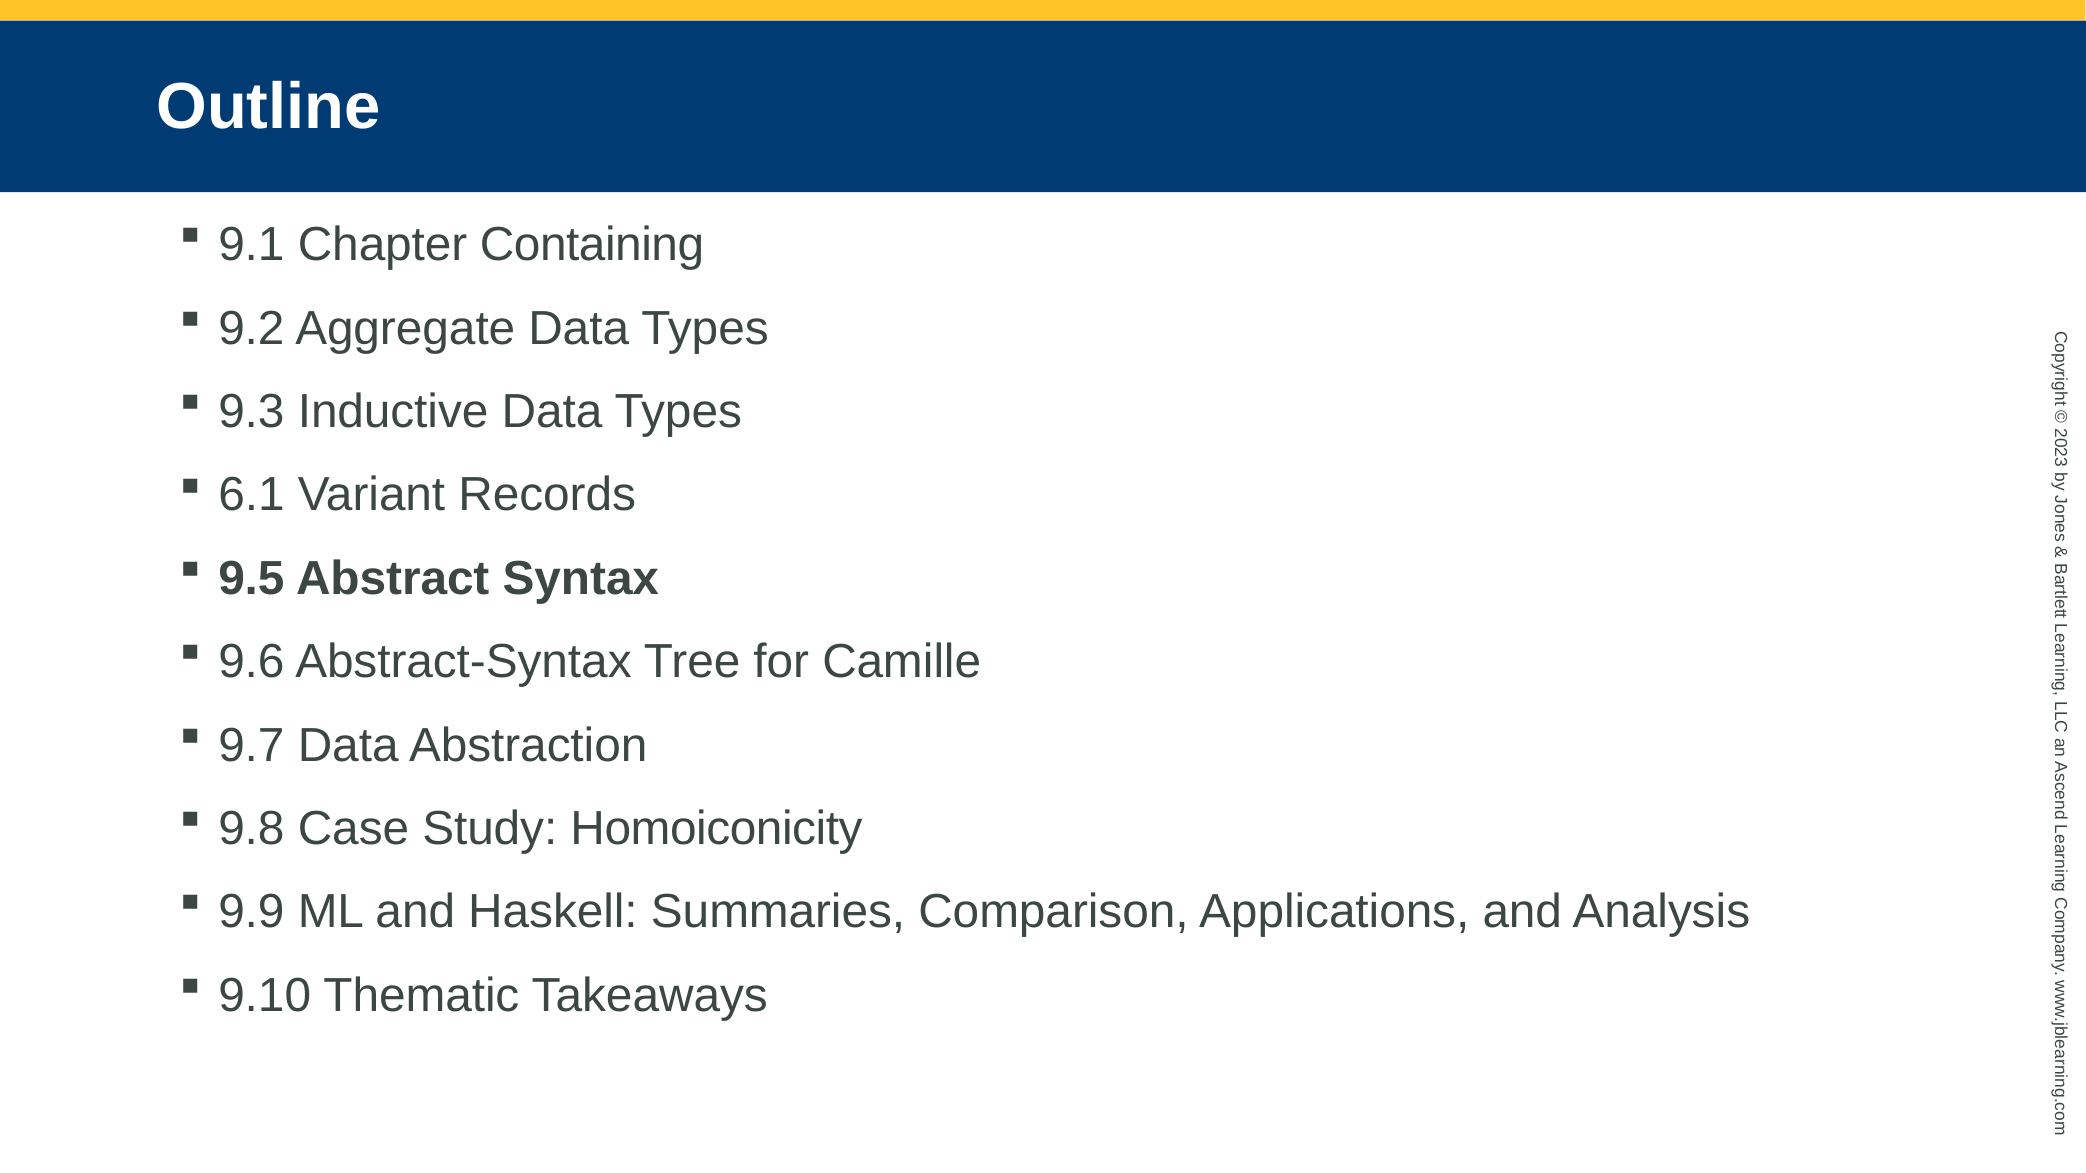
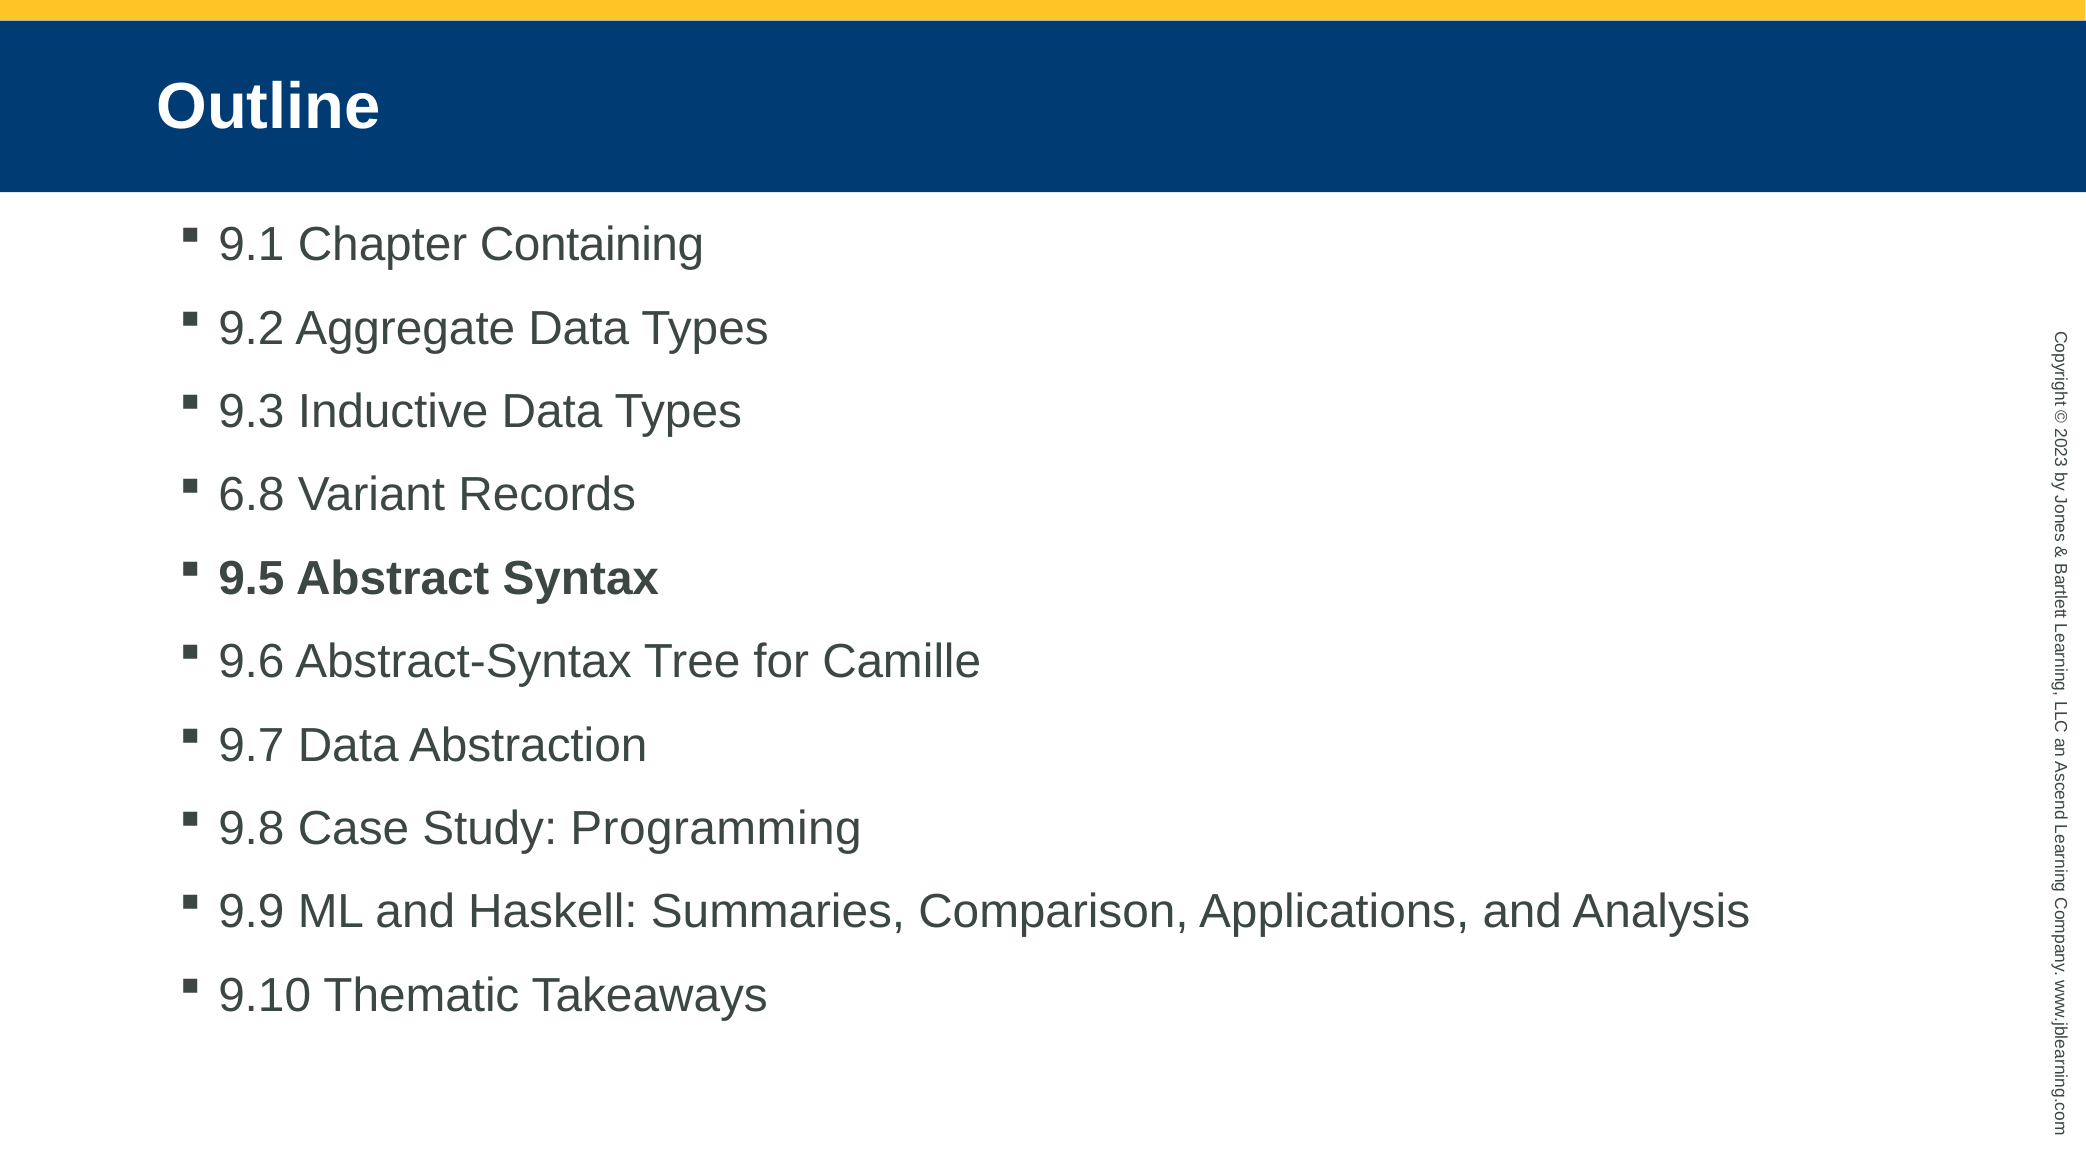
6.1: 6.1 -> 6.8
Homoiconicity: Homoiconicity -> Programming
